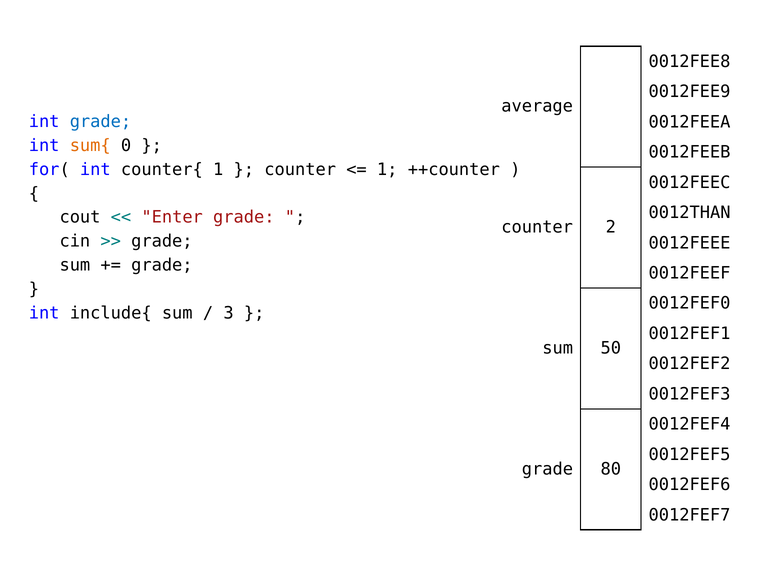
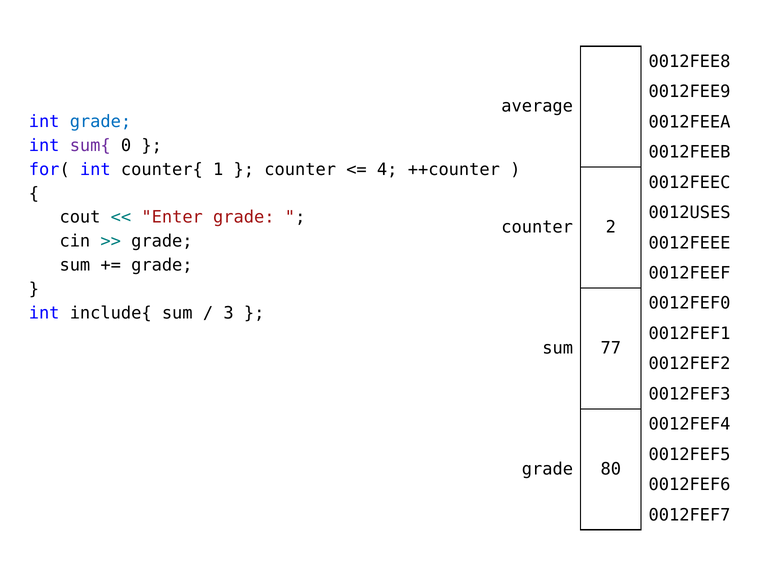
sum{ colour: orange -> purple
1 at (387, 170): 1 -> 4
0012THAN: 0012THAN -> 0012USES
50: 50 -> 77
